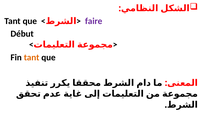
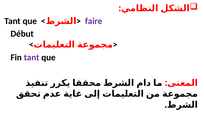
tant at (32, 57) colour: orange -> purple
